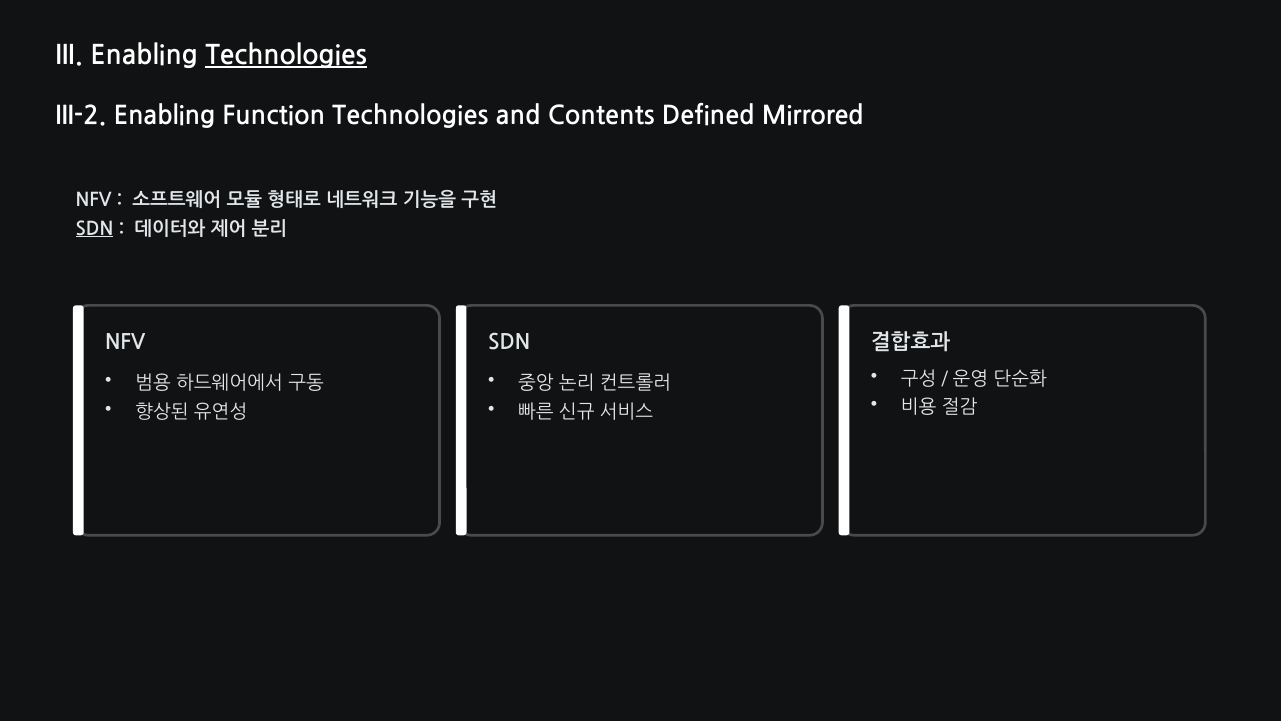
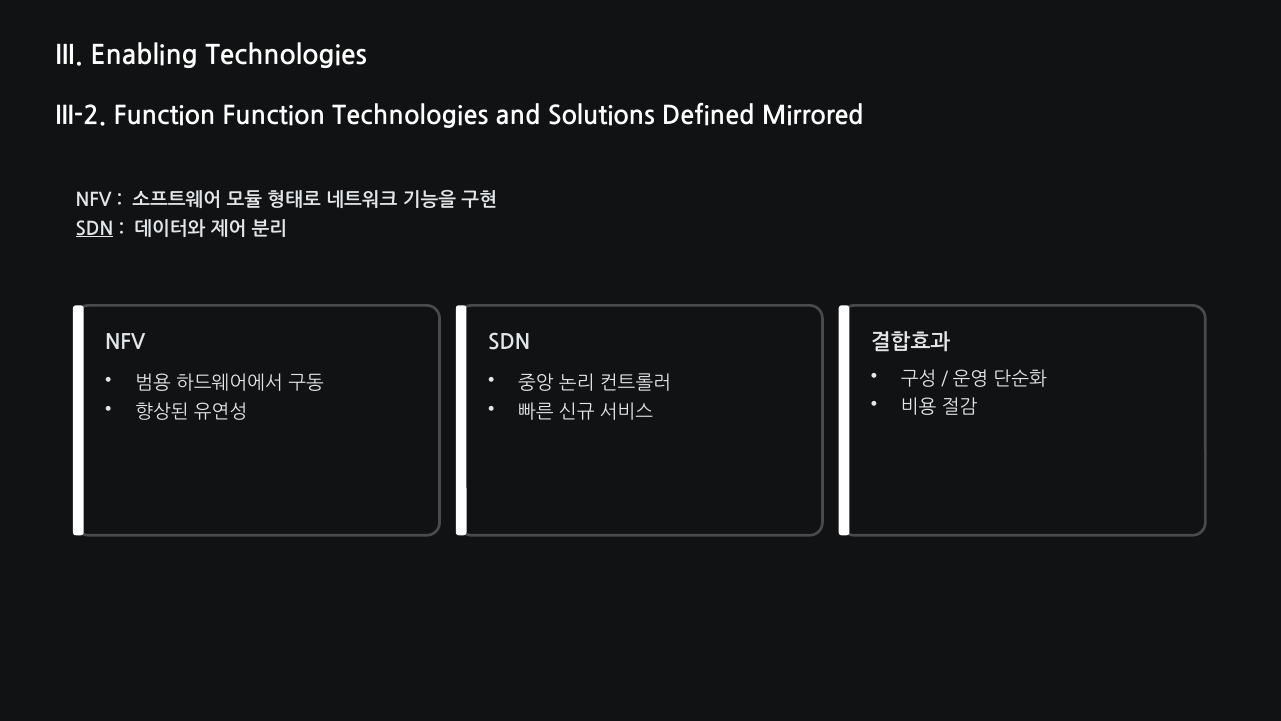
Technologies at (286, 55) underline: present -> none
III-2 Enabling: Enabling -> Function
Contents: Contents -> Solutions
